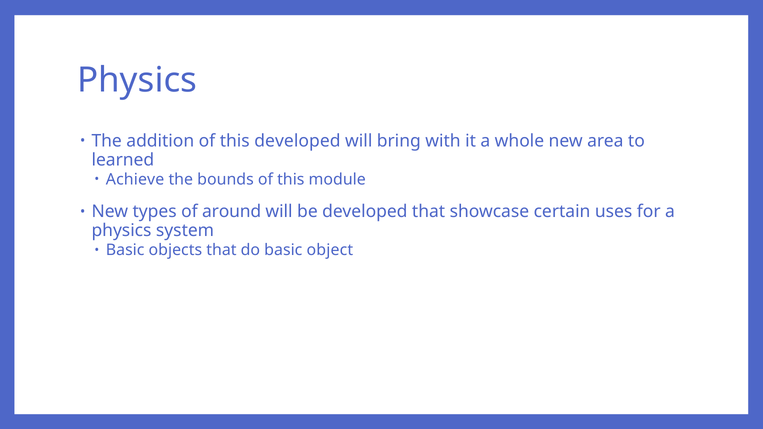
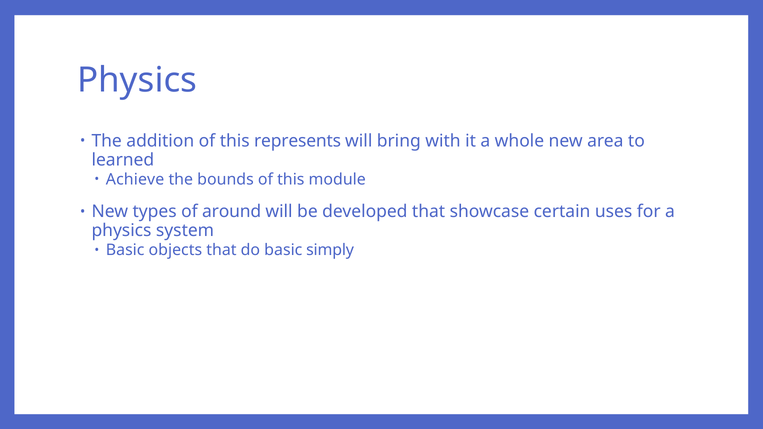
this developed: developed -> represents
object: object -> simply
